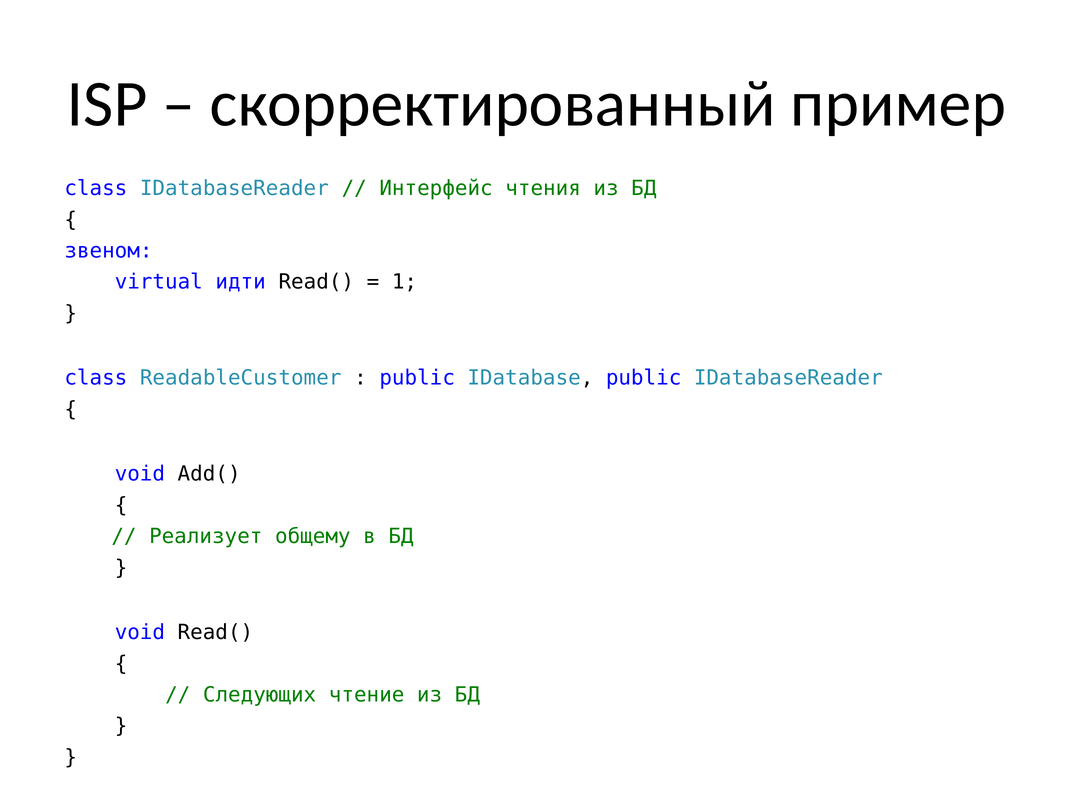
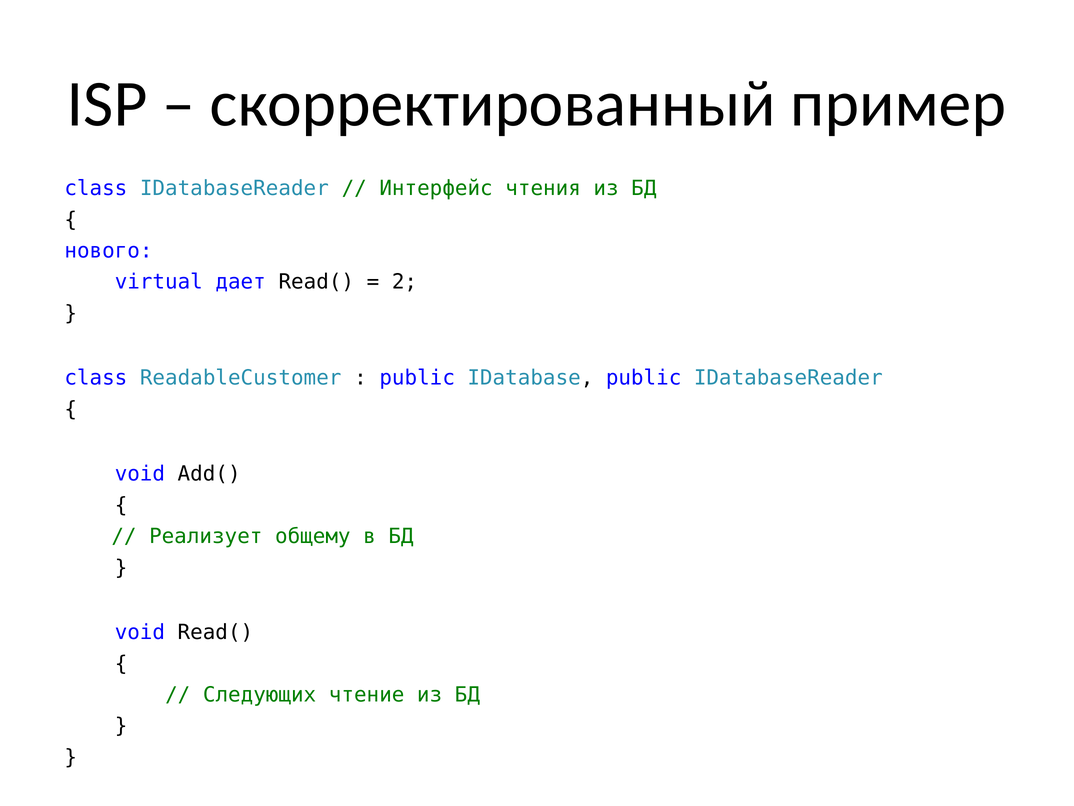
звеном: звеном -> нового
идти: идти -> дает
1: 1 -> 2
